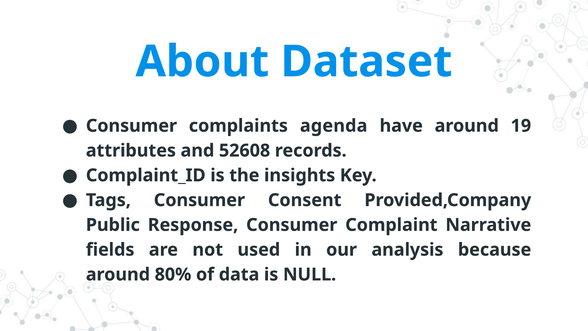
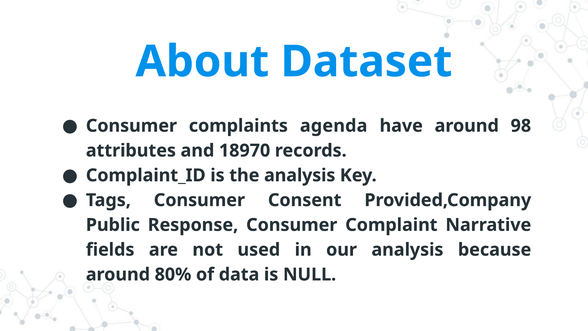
19: 19 -> 98
52608: 52608 -> 18970
the insights: insights -> analysis
